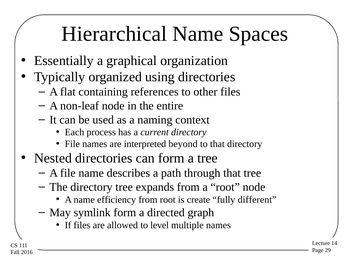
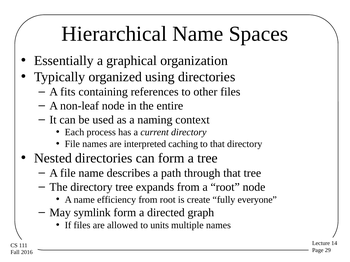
flat: flat -> fits
beyond: beyond -> caching
different: different -> everyone
level: level -> units
